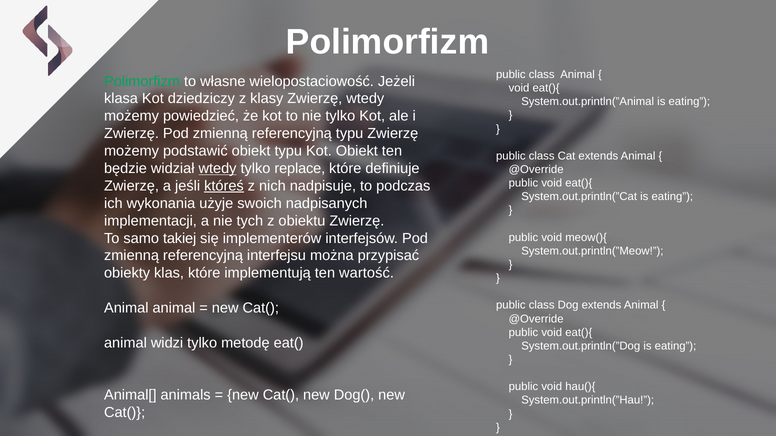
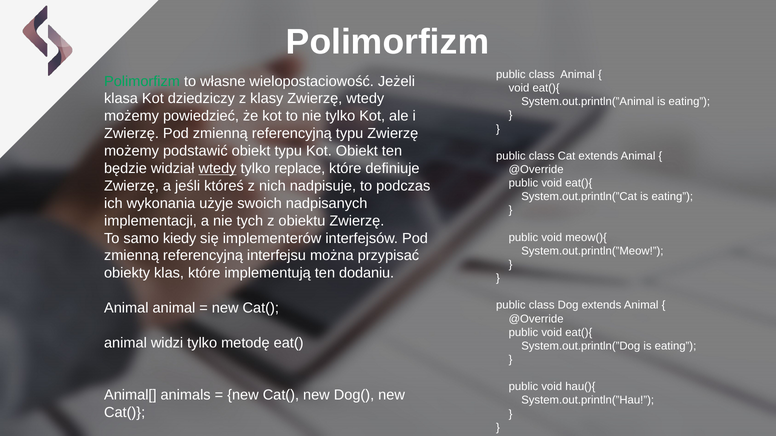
któreś underline: present -> none
takiej: takiej -> kiedy
wartość: wartość -> dodaniu
